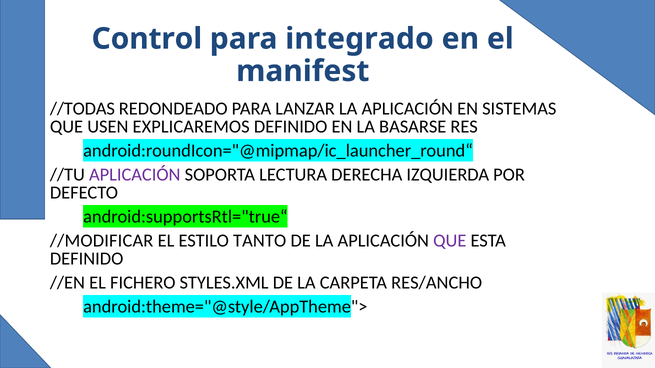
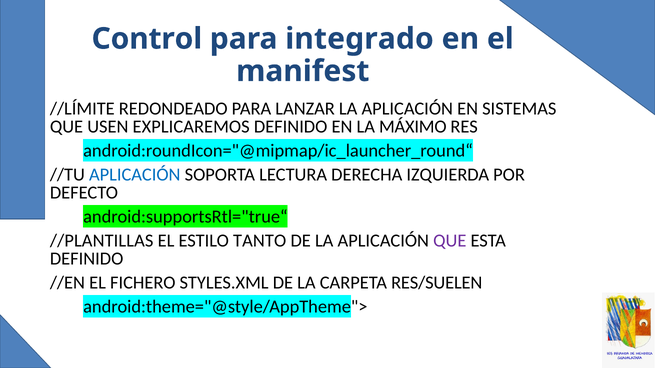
//TODAS: //TODAS -> //LÍMITE
BASARSE: BASARSE -> MÁXIMO
APLICACIÓN at (135, 175) colour: purple -> blue
//MODIFICAR: //MODIFICAR -> //PLANTILLAS
RES/ANCHO: RES/ANCHO -> RES/SUELEN
